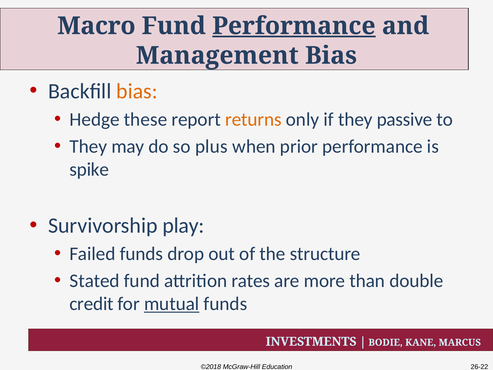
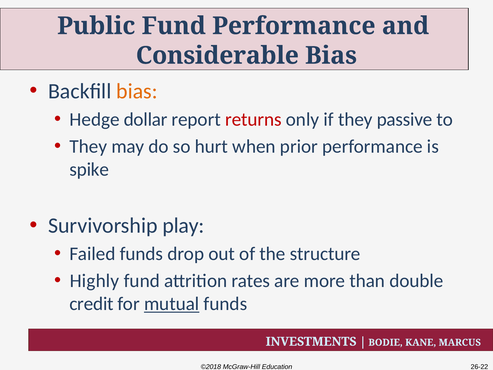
Macro: Macro -> Public
Performance at (294, 26) underline: present -> none
Management: Management -> Considerable
these: these -> dollar
returns colour: orange -> red
plus: plus -> hurt
Stated: Stated -> Highly
